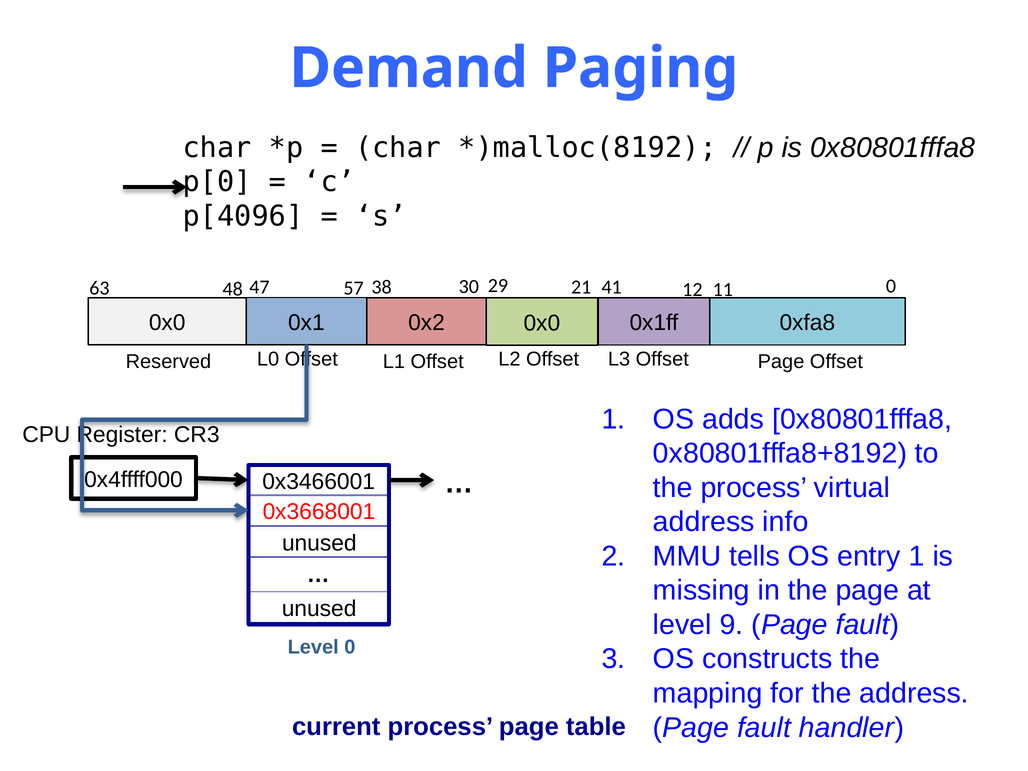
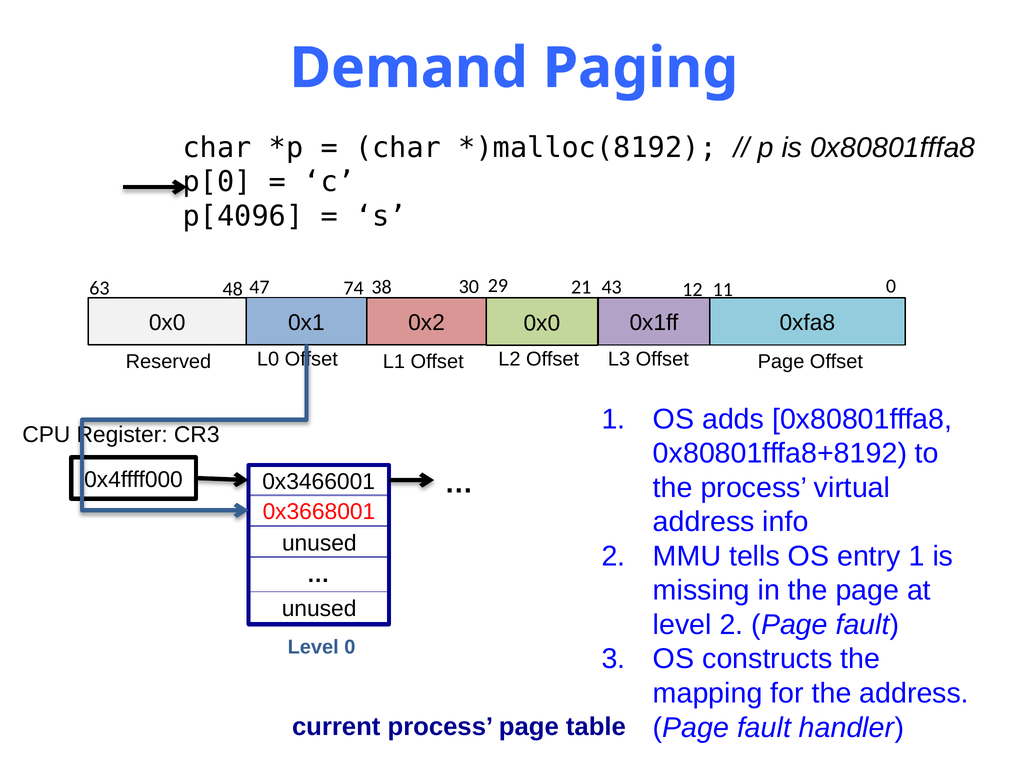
57: 57 -> 74
41: 41 -> 43
level 9: 9 -> 2
